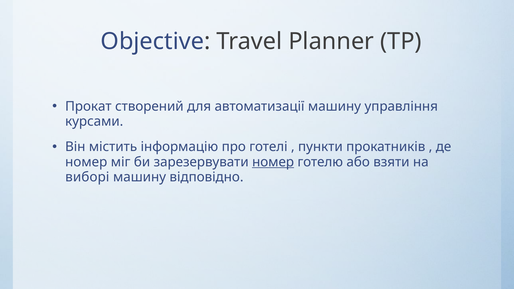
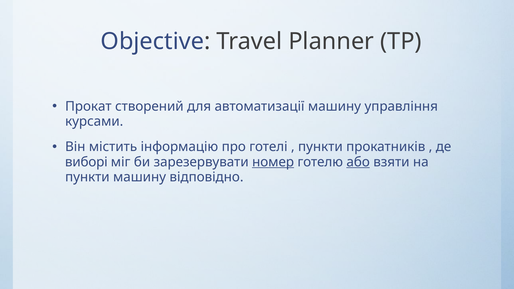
номер at (86, 162): номер -> виборі
або underline: none -> present
виборі at (87, 177): виборі -> пункти
